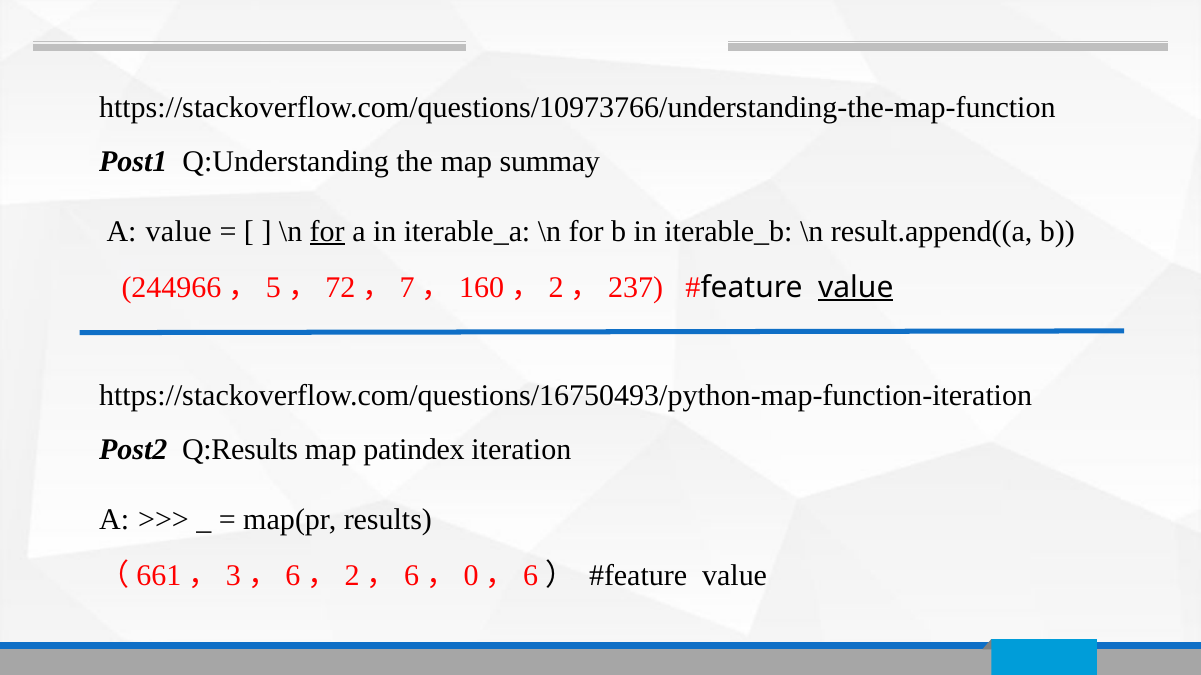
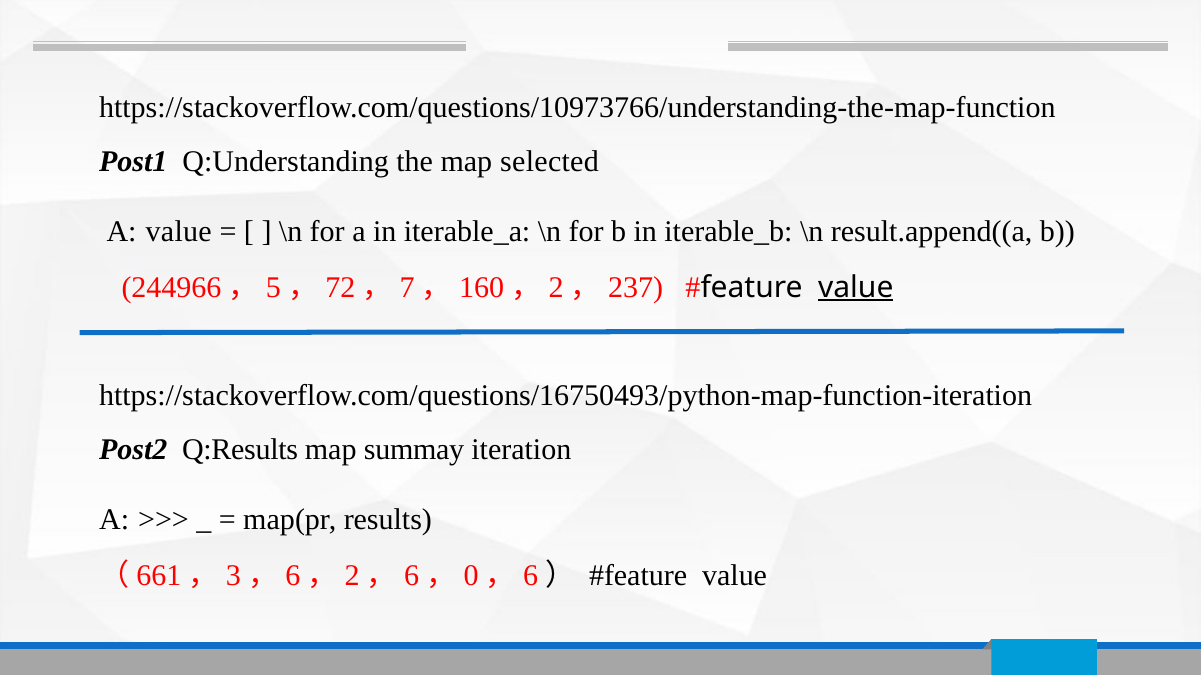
summay: summay -> selected
for at (327, 232) underline: present -> none
patindex: patindex -> summay
